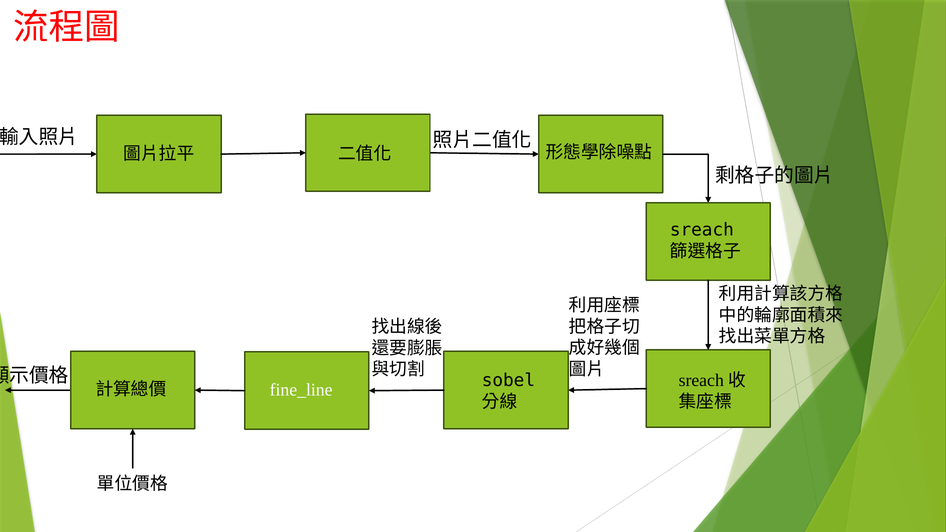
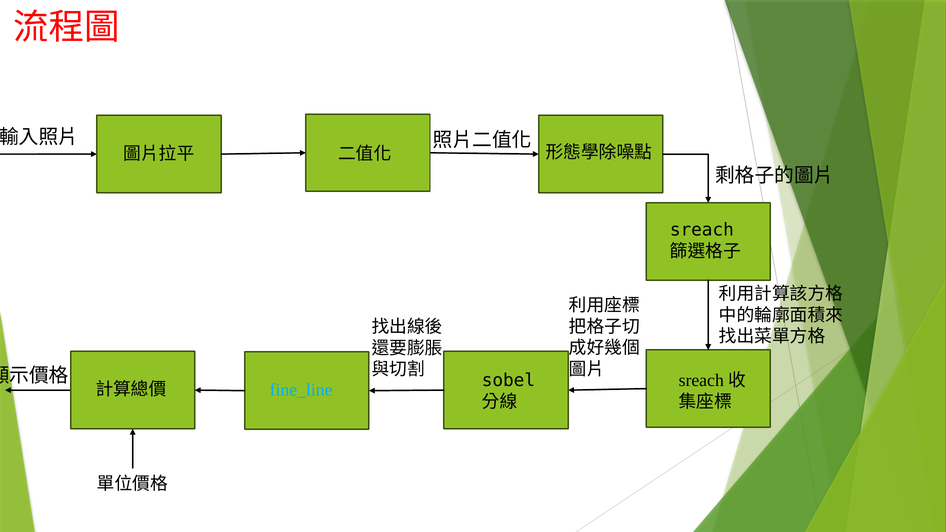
fine_line colour: white -> light blue
